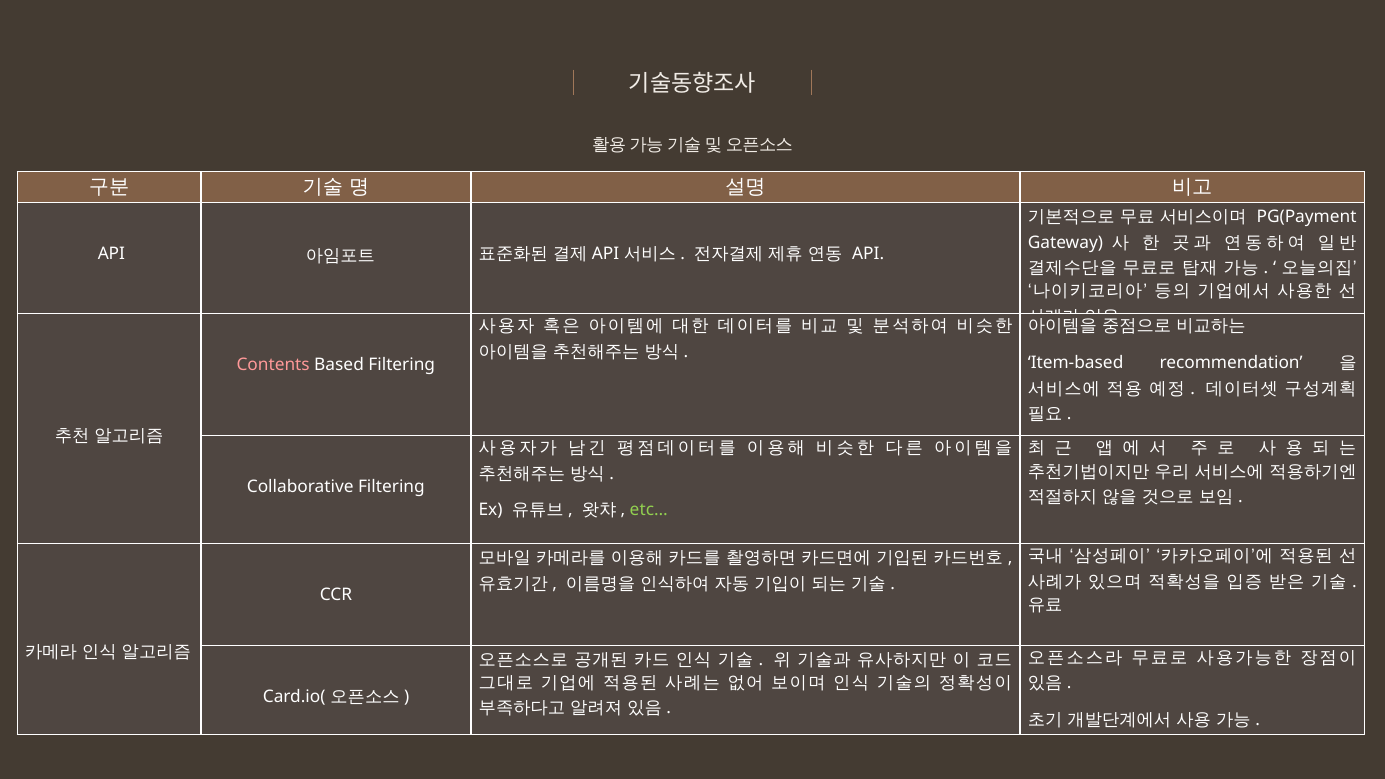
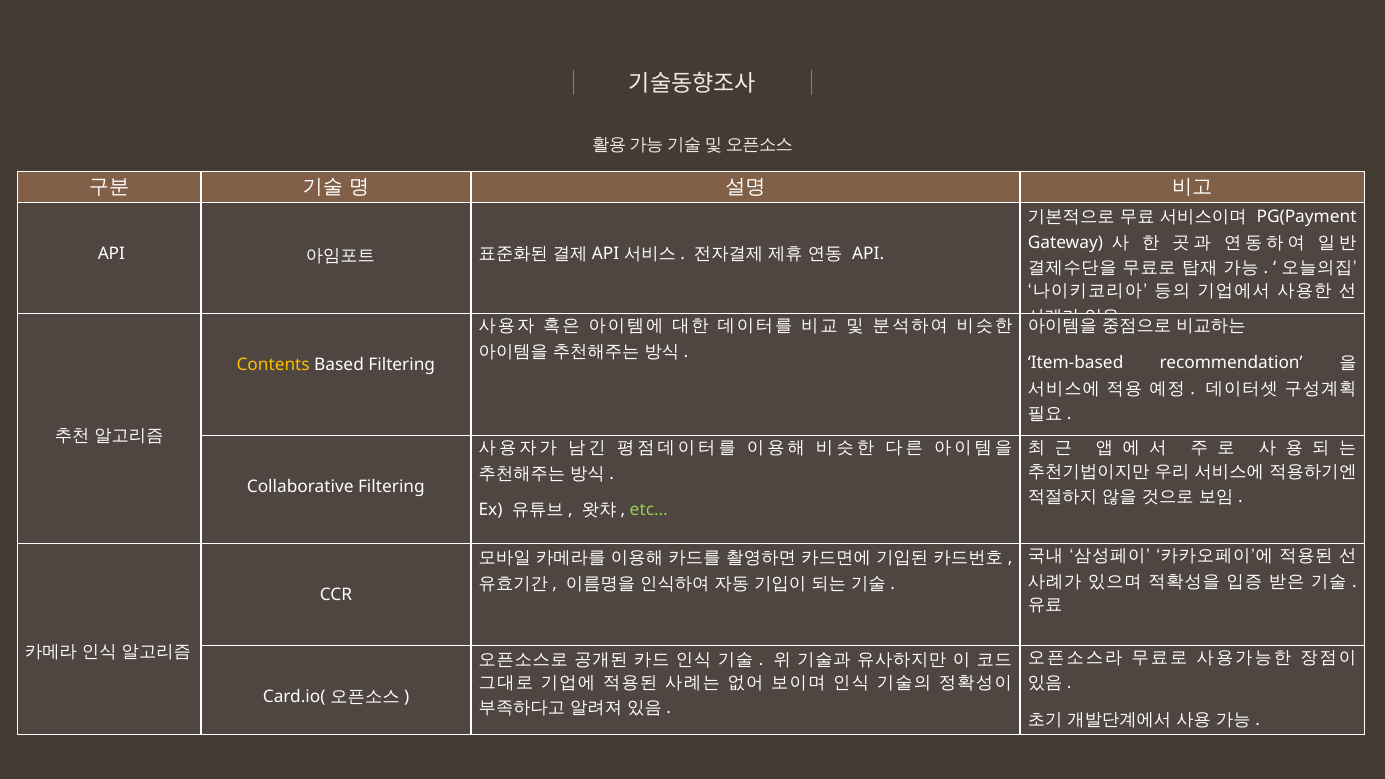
Contents colour: pink -> yellow
